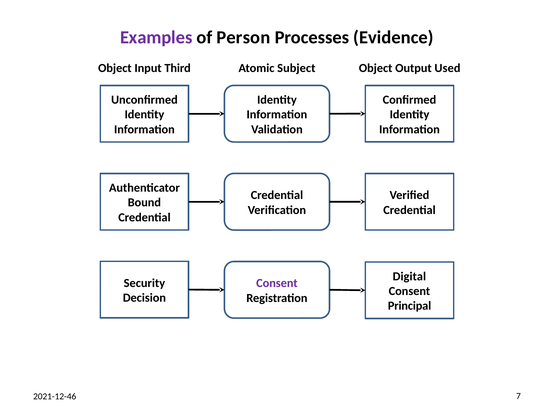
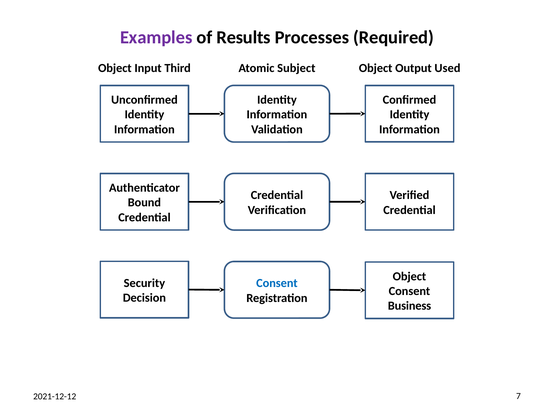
Person: Person -> Results
Evidence: Evidence -> Required
Digital at (409, 277): Digital -> Object
Consent at (277, 284) colour: purple -> blue
Principal: Principal -> Business
2021-12-46: 2021-12-46 -> 2021-12-12
